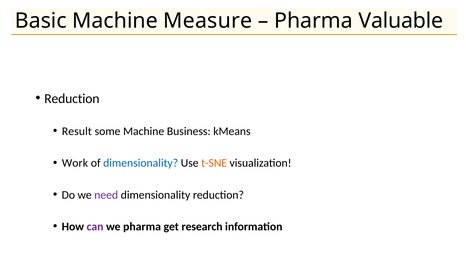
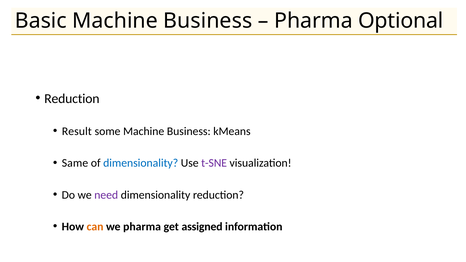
Basic Machine Measure: Measure -> Business
Valuable: Valuable -> Optional
Work: Work -> Same
t-SNE colour: orange -> purple
can colour: purple -> orange
research: research -> assigned
